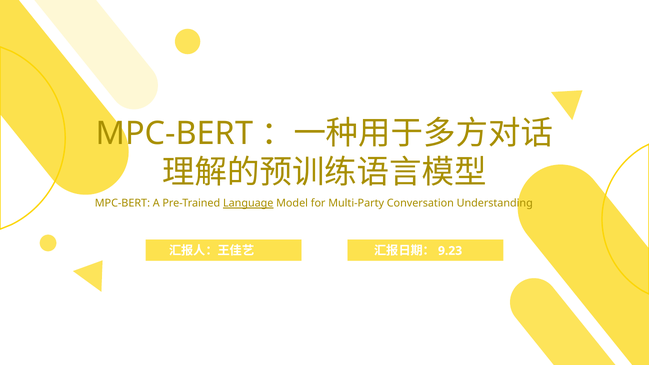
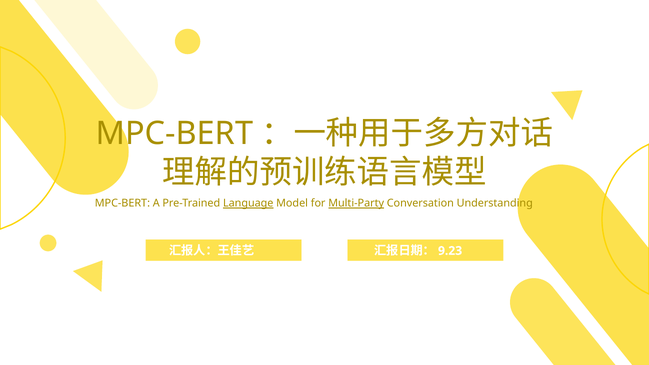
Multi-Party underline: none -> present
